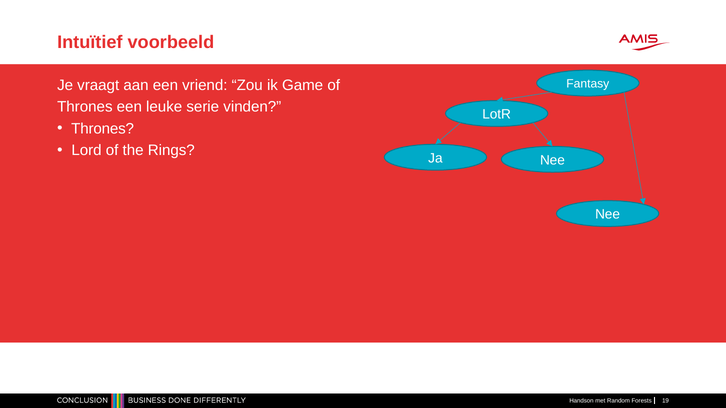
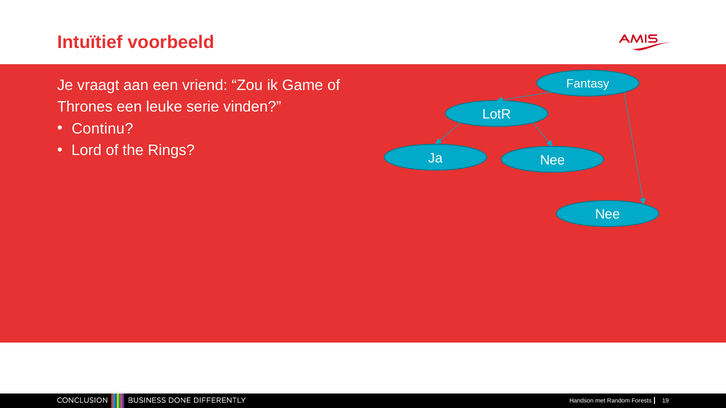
Thrones at (103, 129): Thrones -> Continu
